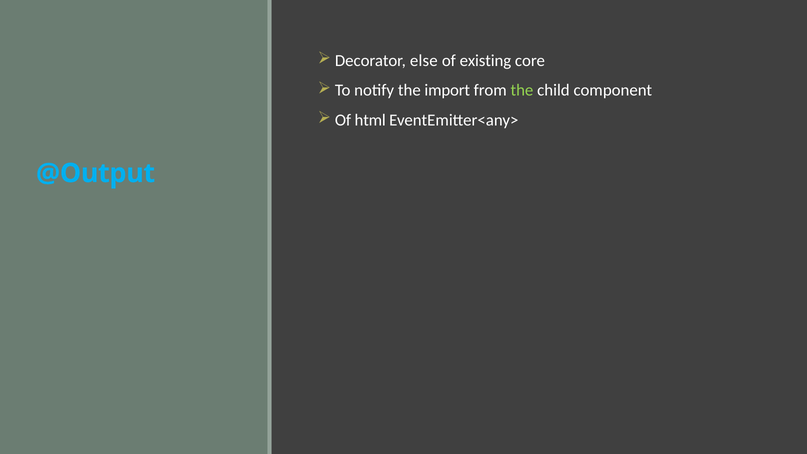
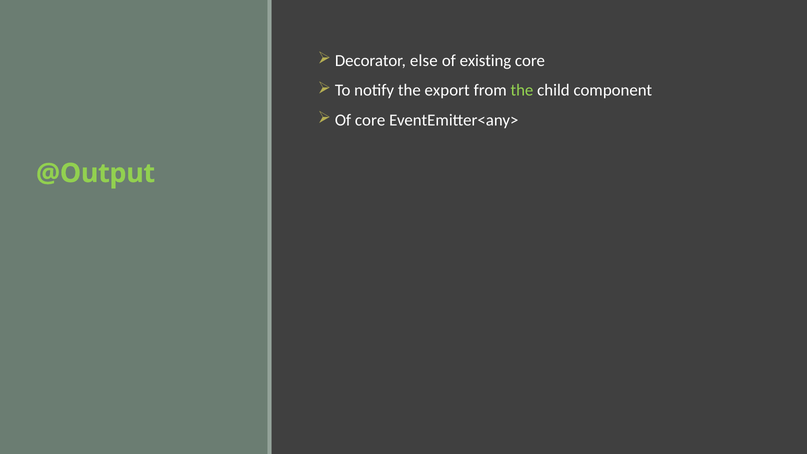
import: import -> export
Of html: html -> core
@Output colour: light blue -> light green
